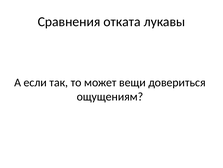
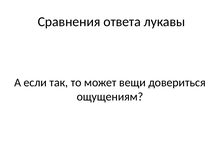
отката: отката -> ответа
